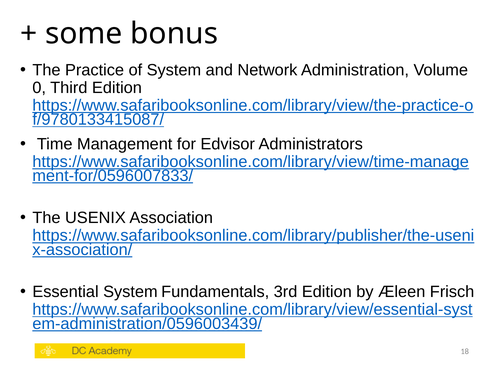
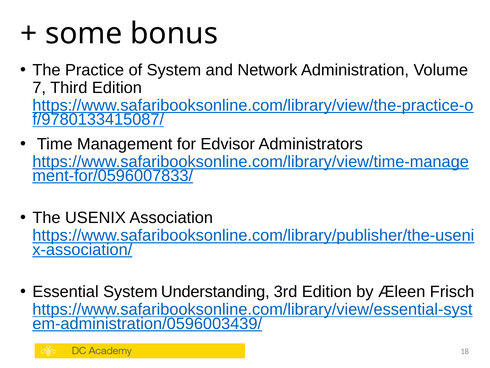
0: 0 -> 7
Fundamentals: Fundamentals -> Understanding
